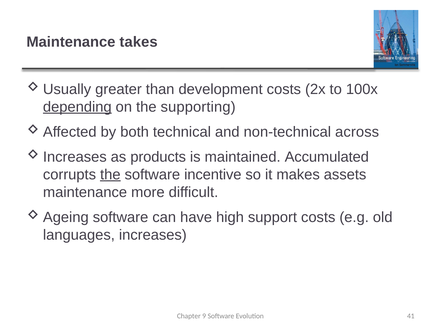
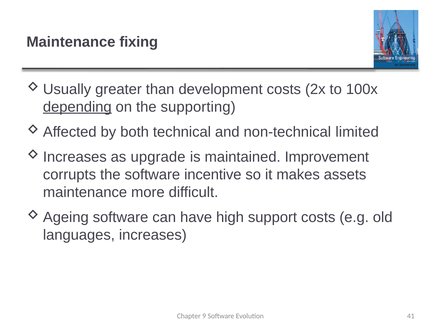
takes: takes -> fixing
across: across -> limited
products: products -> upgrade
Accumulated: Accumulated -> Improvement
the at (110, 174) underline: present -> none
